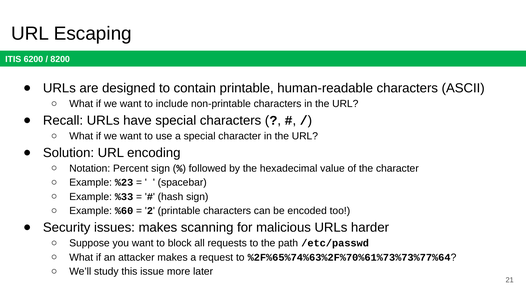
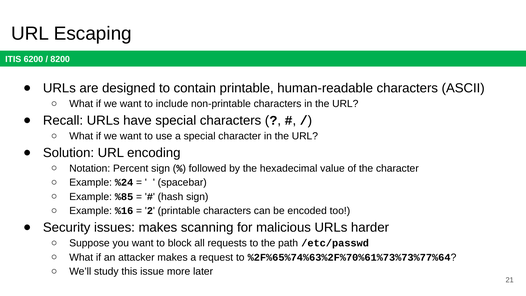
%23: %23 -> %24
%33: %33 -> %85
%60: %60 -> %16
